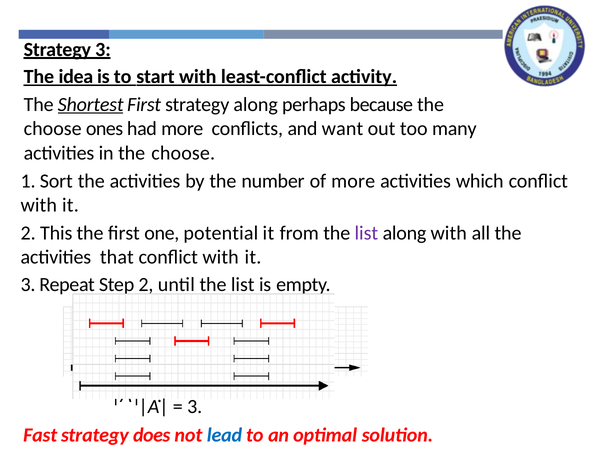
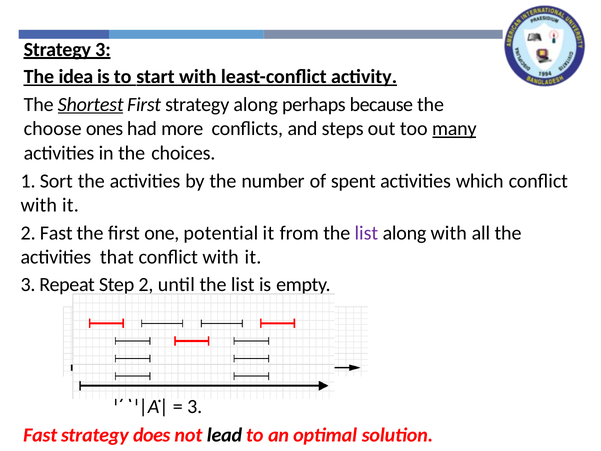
want: want -> steps
many underline: none -> present
in the choose: choose -> choices
of more: more -> spent
2 This: This -> Fast
lead colour: blue -> black
